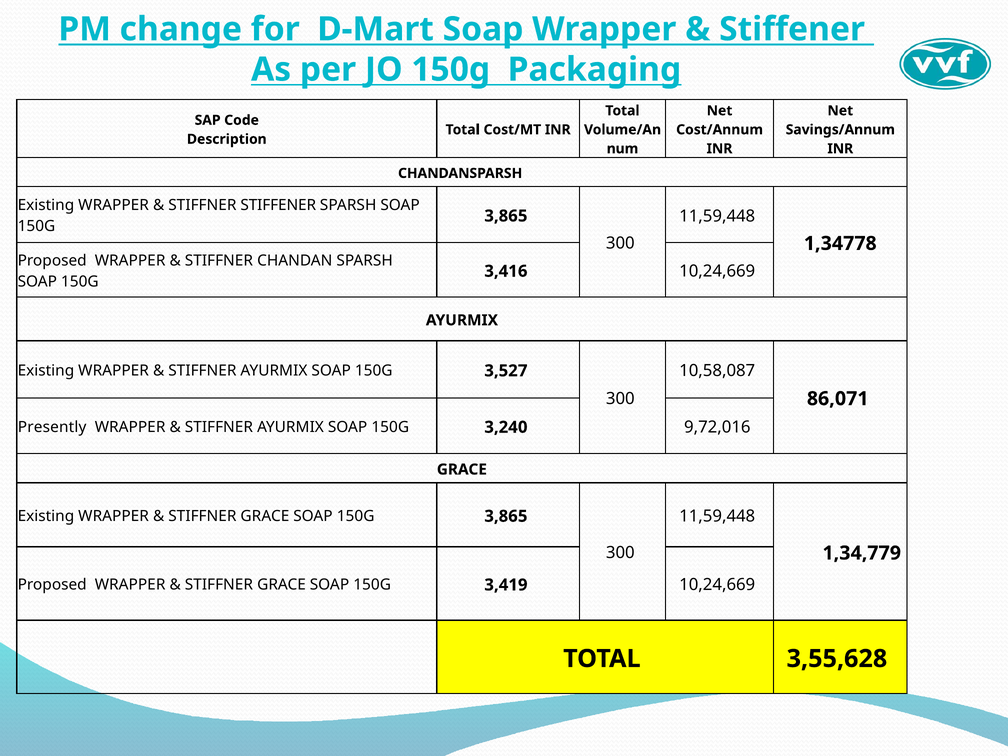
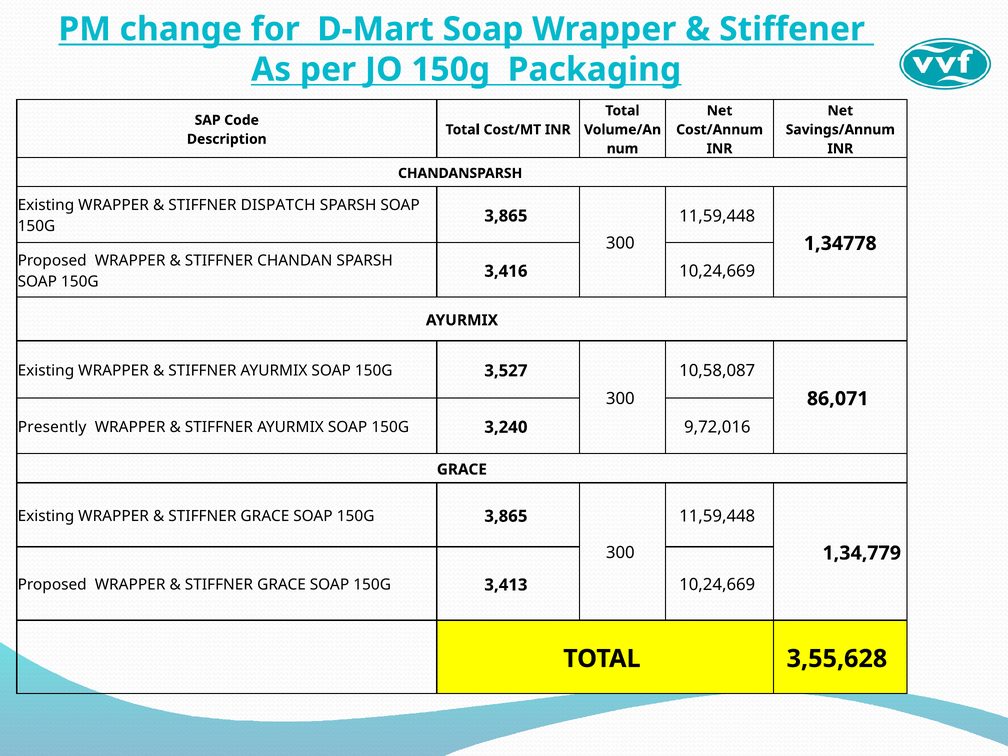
STIFFNER STIFFENER: STIFFENER -> DISPATCH
3,419: 3,419 -> 3,413
